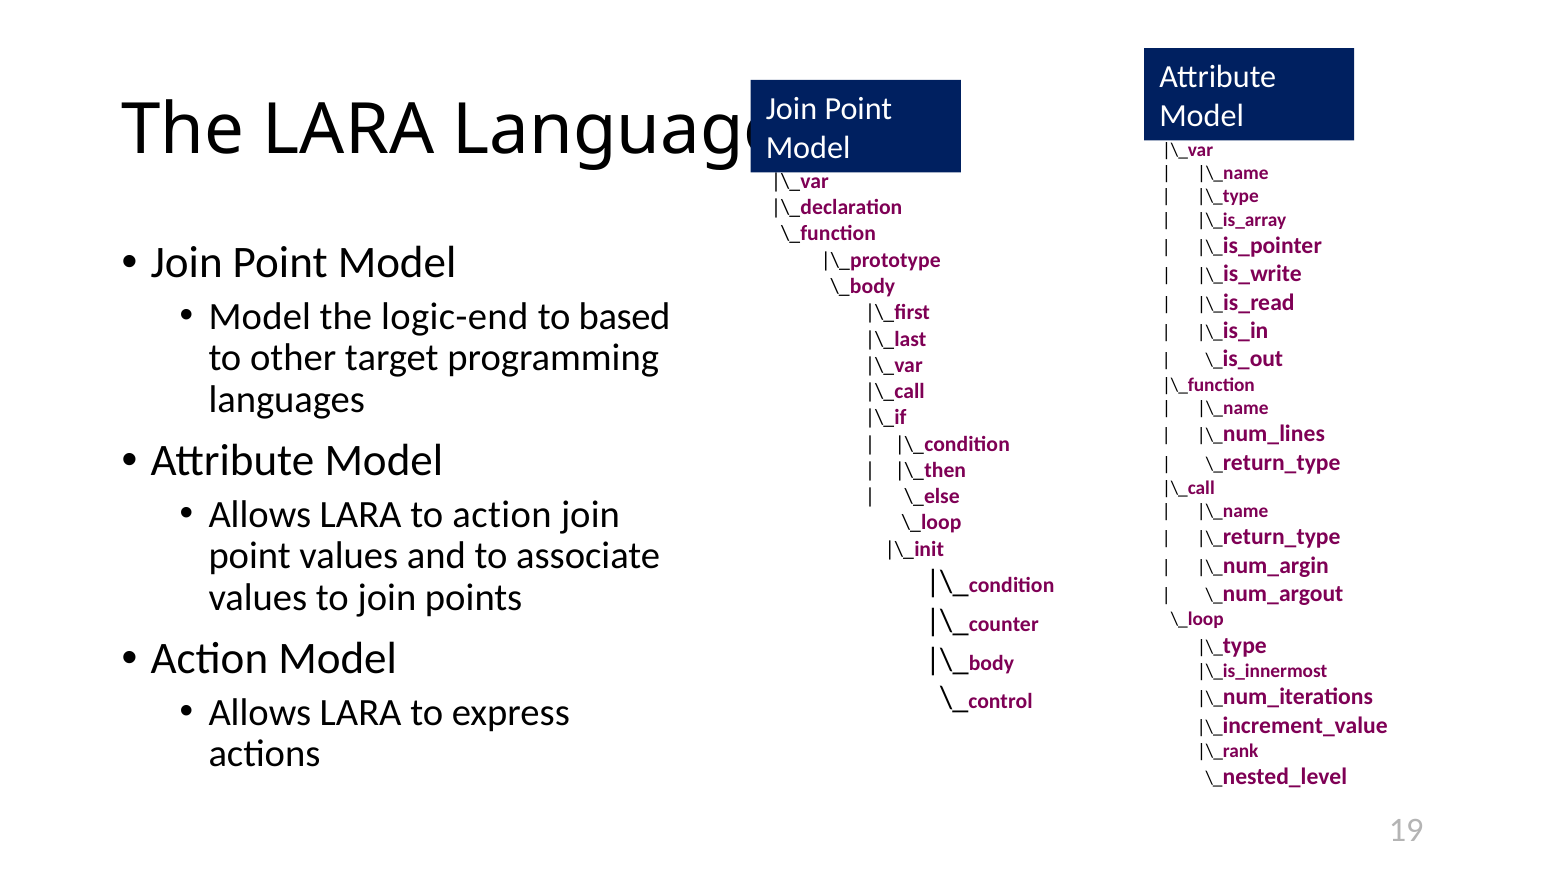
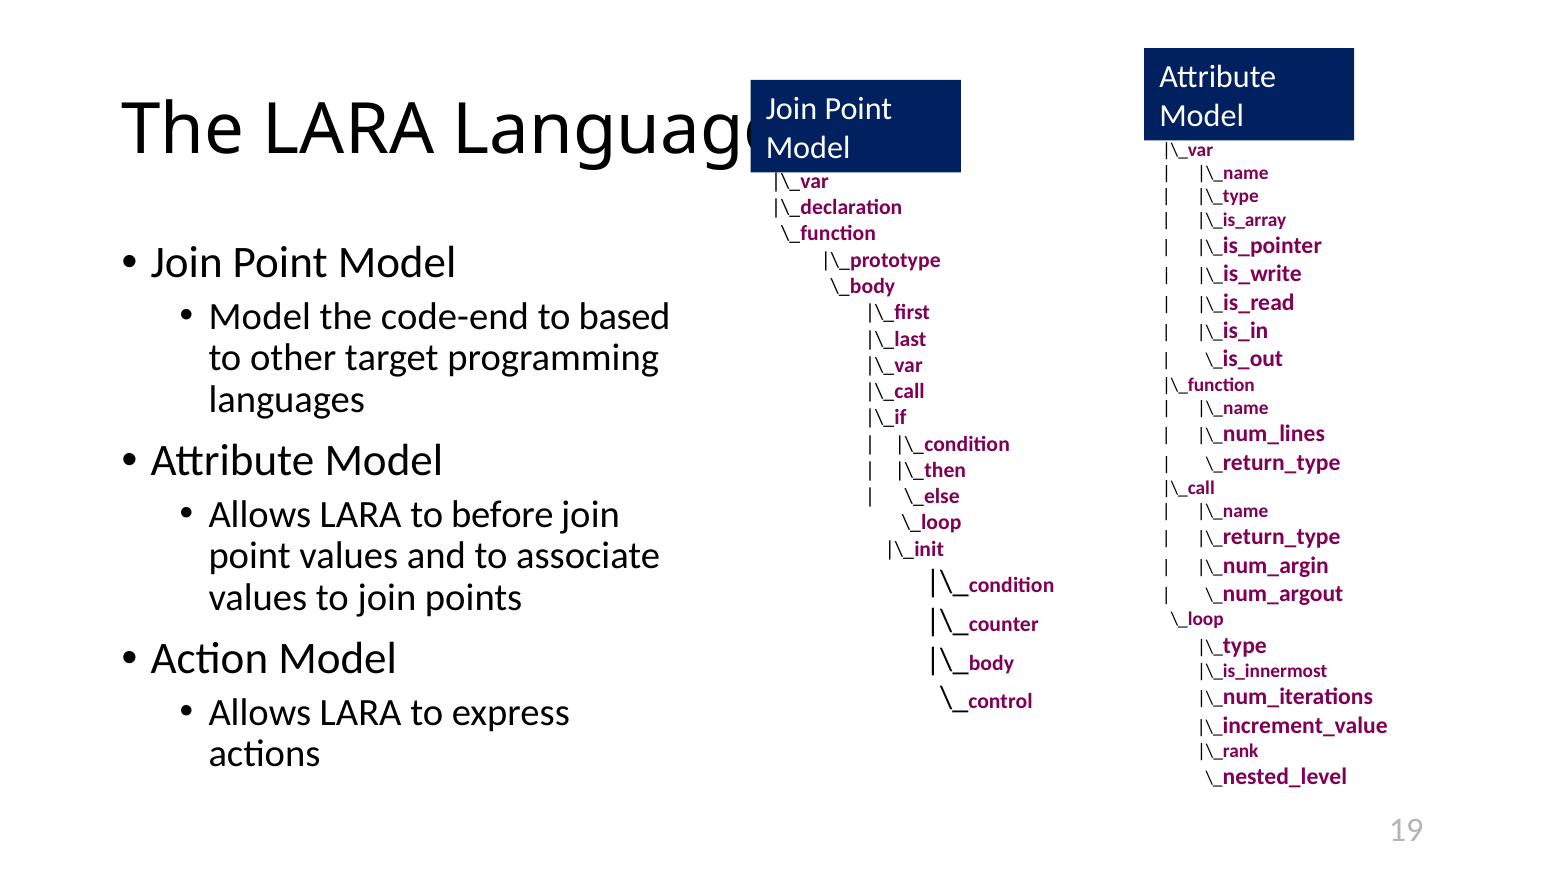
logic-end: logic-end -> code-end
to action: action -> before
